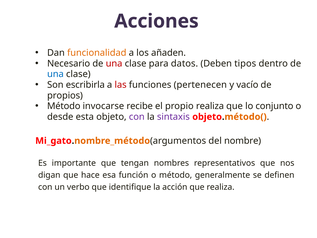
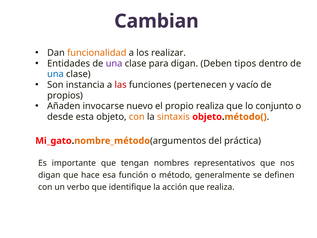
Acciones: Acciones -> Cambian
añaden: añaden -> realizar
Necesario: Necesario -> Entidades
una at (114, 63) colour: red -> purple
para datos: datos -> digan
escribirla: escribirla -> instancia
Método at (64, 106): Método -> Añaden
recibe: recibe -> nuevo
con at (137, 117) colour: purple -> orange
sintaxis colour: purple -> orange
nombre: nombre -> práctica
